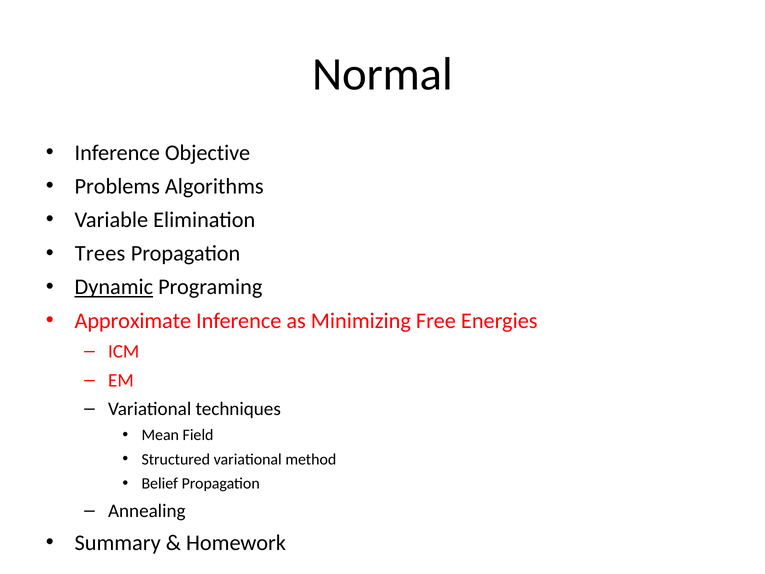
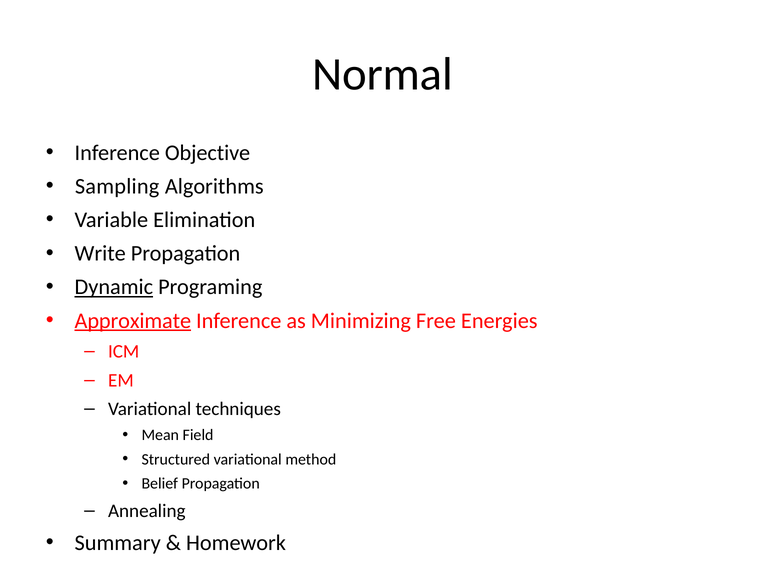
Problems: Problems -> Sampling
Trees: Trees -> Write
Approximate underline: none -> present
